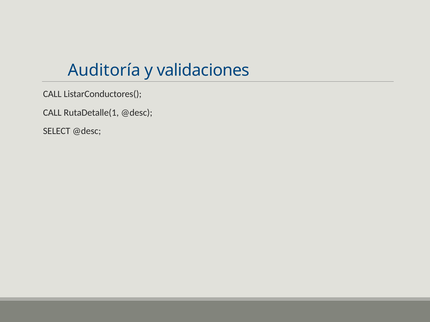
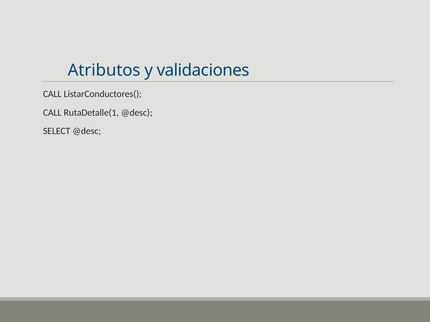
Auditoría: Auditoría -> Atributos
